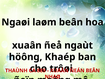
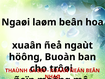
Khaép: Khaép -> Buoàn
